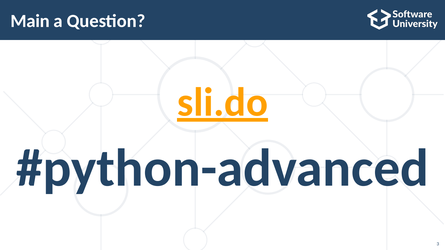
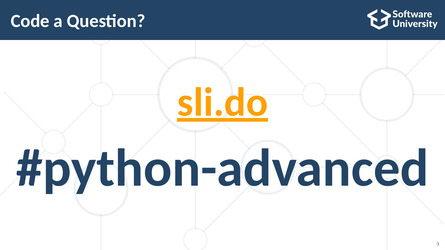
Main: Main -> Code
